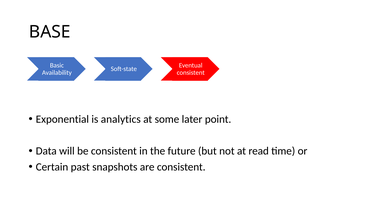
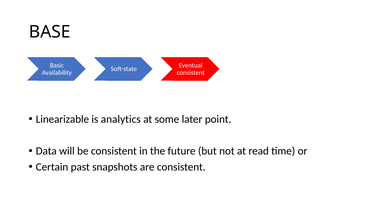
Exponential: Exponential -> Linearizable
